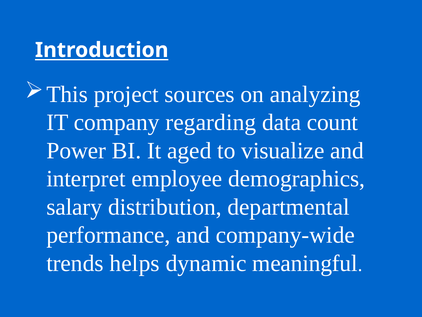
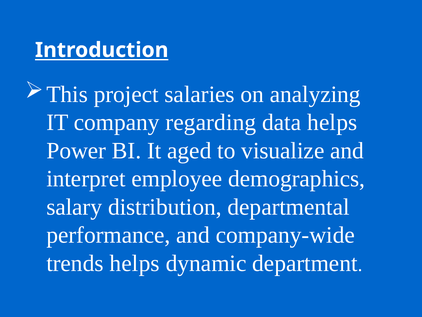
sources: sources -> salaries
data count: count -> helps
meaningful: meaningful -> department
